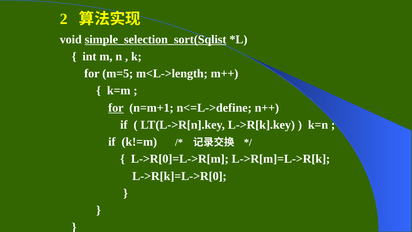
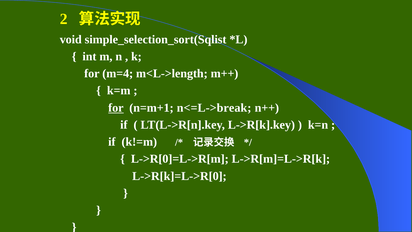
simple_selection_sort(Sqlist underline: present -> none
m=5: m=5 -> m=4
n<=L->define: n<=L->define -> n<=L->break
